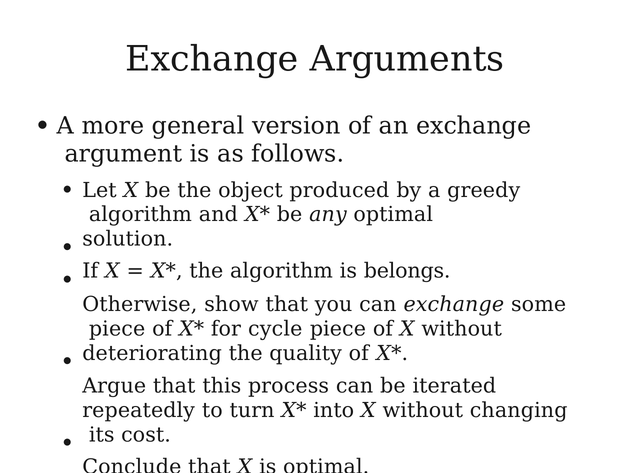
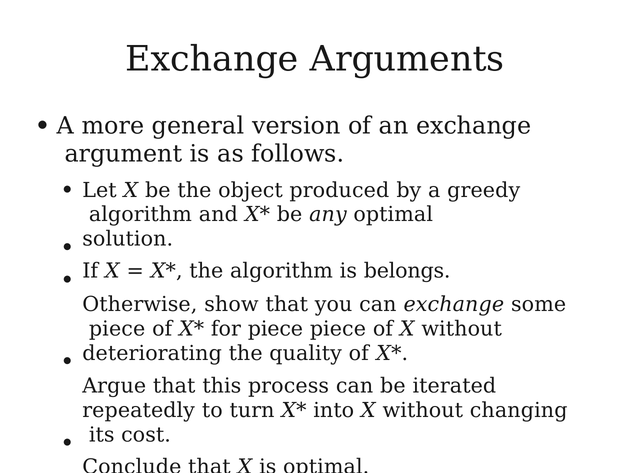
for cycle: cycle -> piece
